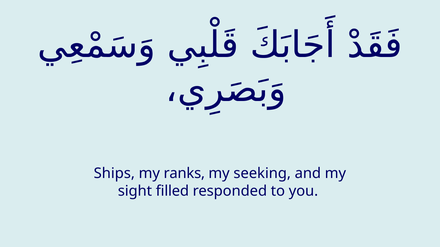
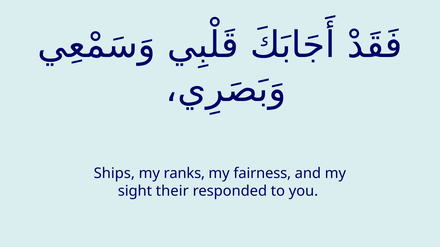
seeking: seeking -> fairness
filled: filled -> their
